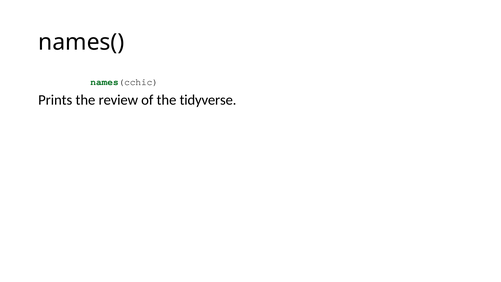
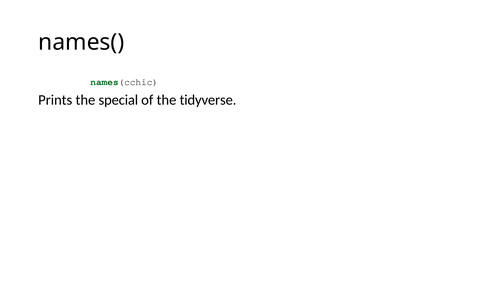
review: review -> special
